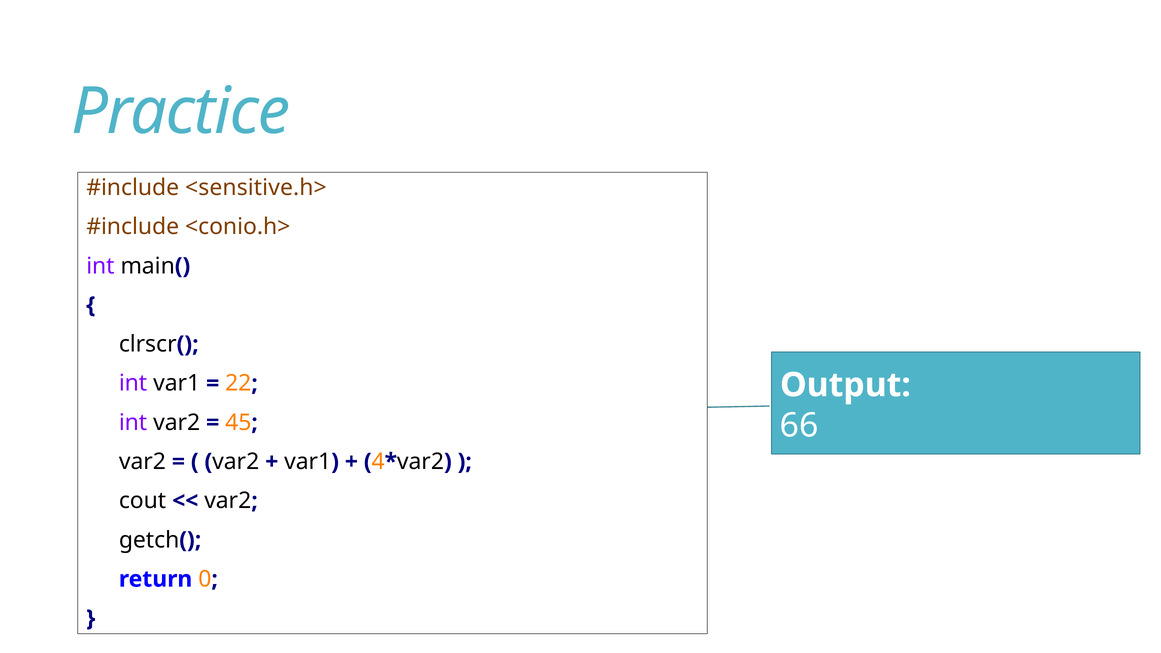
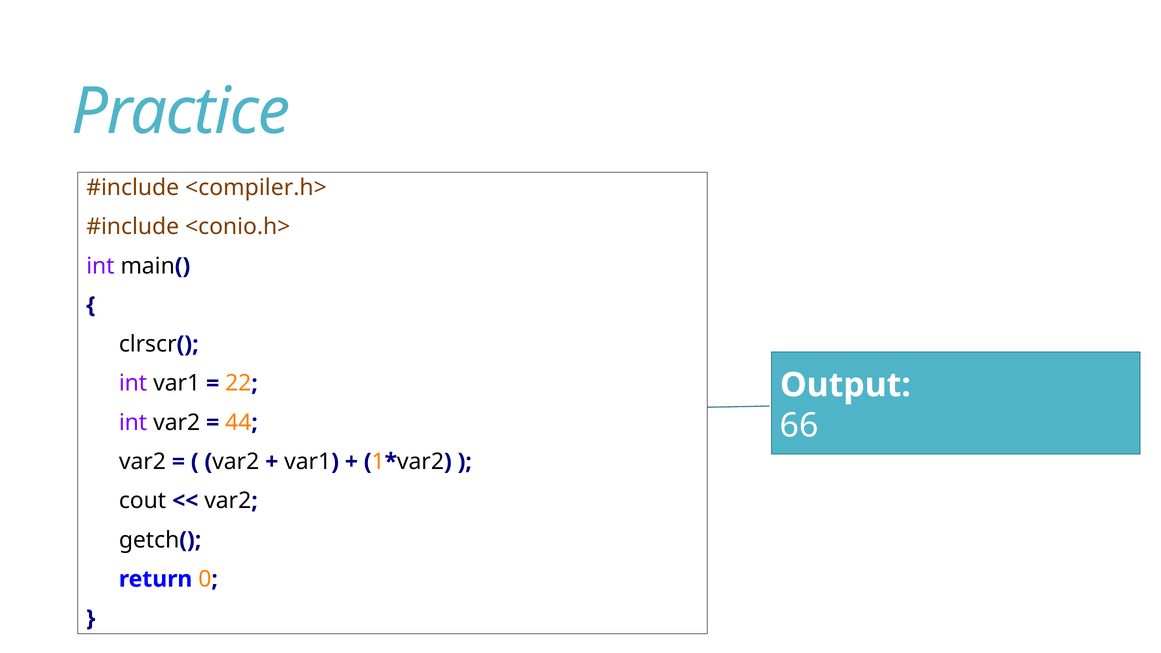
<sensitive.h>: <sensitive.h> -> <compiler.h>
45: 45 -> 44
4: 4 -> 1
